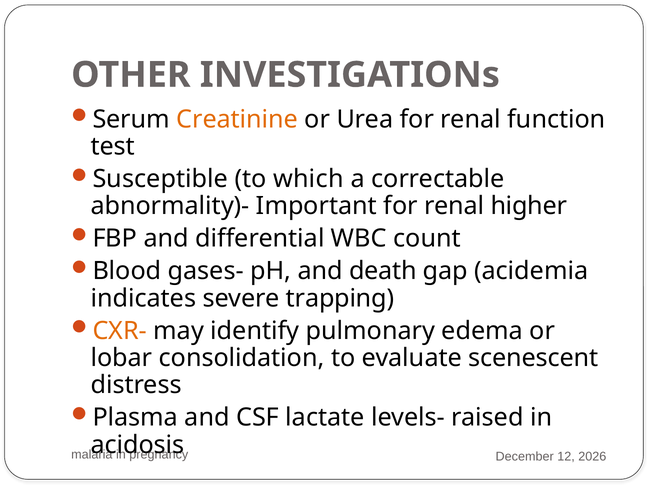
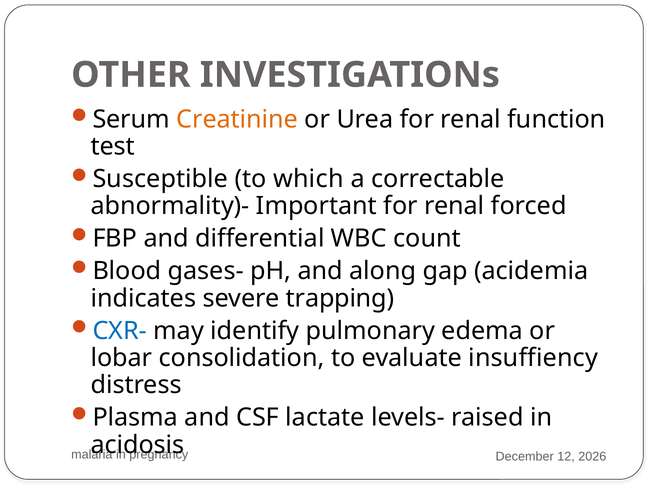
higher: higher -> forced
death: death -> along
CXR- colour: orange -> blue
scenescent: scenescent -> insuffiency
